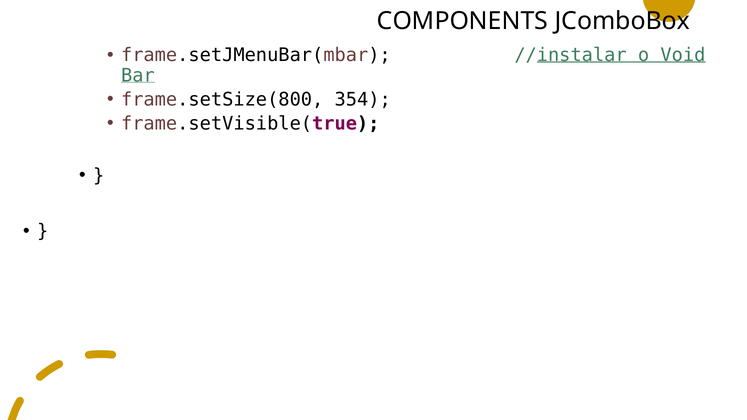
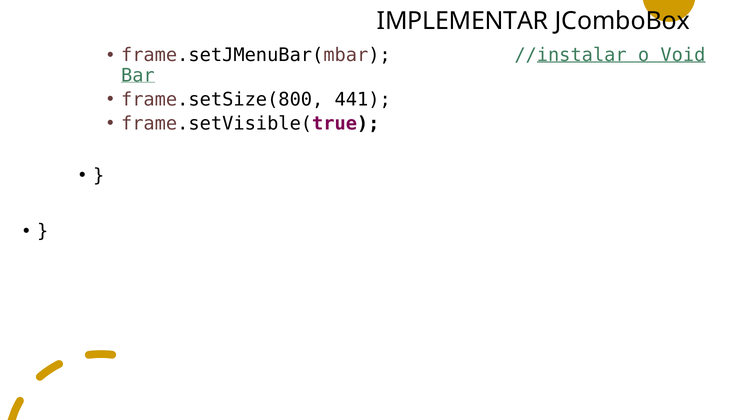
COMPONENTS: COMPONENTS -> IMPLEMENTAR
354: 354 -> 441
